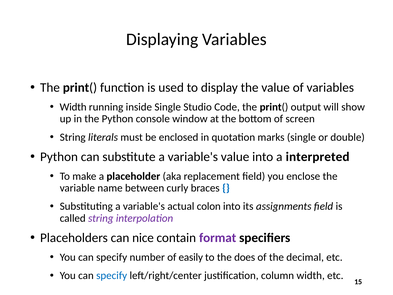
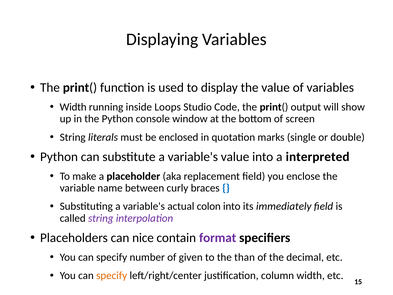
inside Single: Single -> Loops
assignments: assignments -> immediately
easily: easily -> given
does: does -> than
specify at (112, 275) colour: blue -> orange
